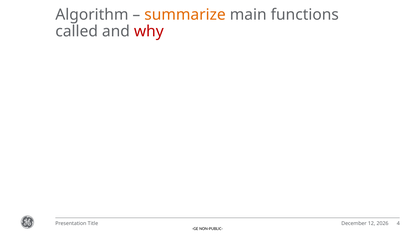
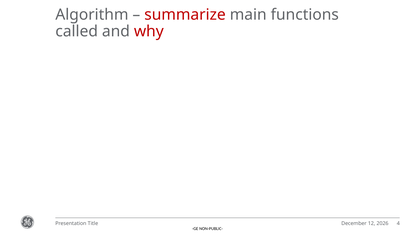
summarize colour: orange -> red
